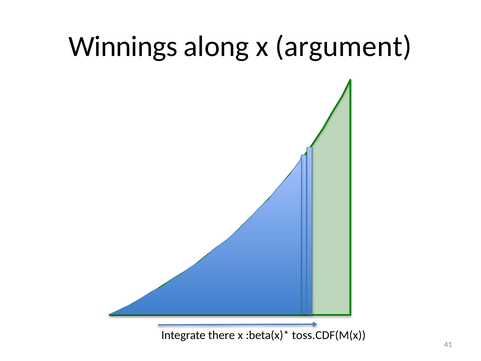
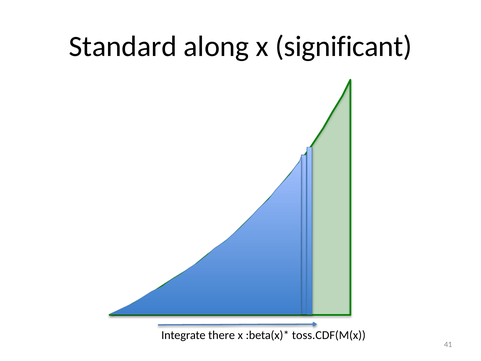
Winnings: Winnings -> Standard
argument: argument -> significant
